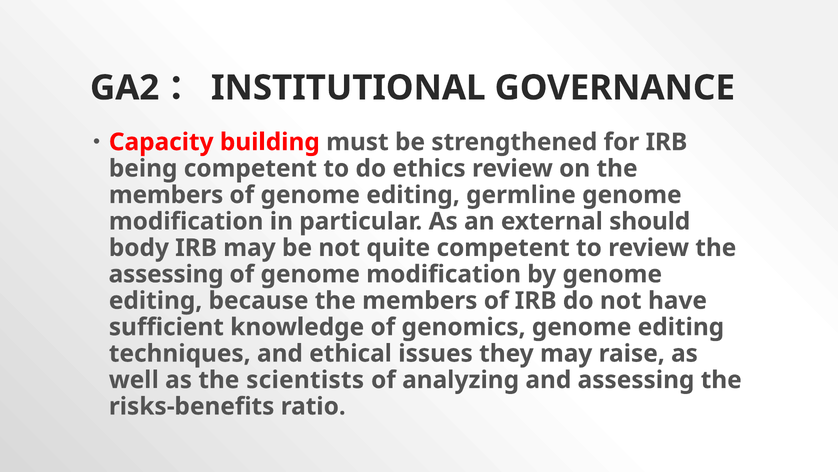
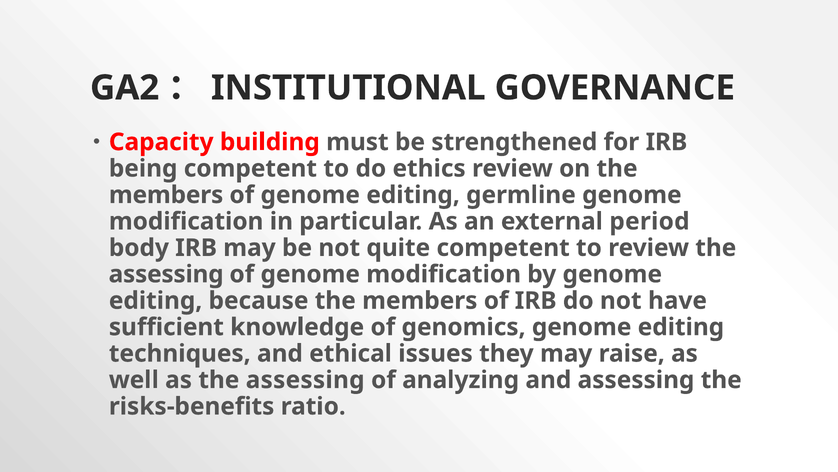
should: should -> period
as the scientists: scientists -> assessing
